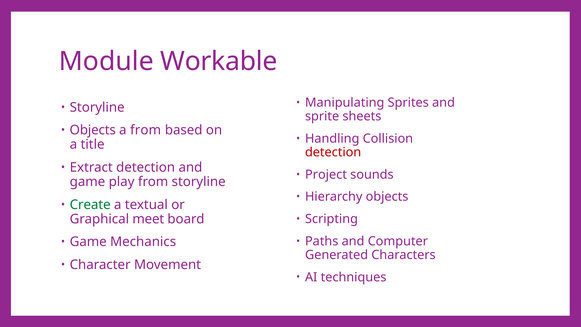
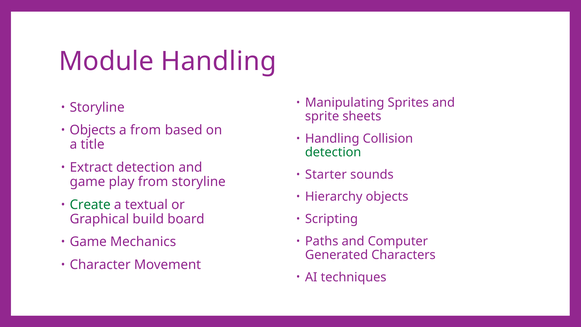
Module Workable: Workable -> Handling
detection at (333, 152) colour: red -> green
Project: Project -> Starter
meet: meet -> build
